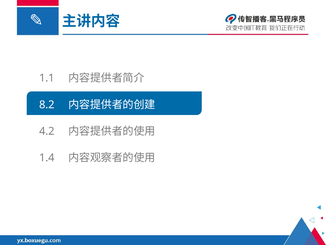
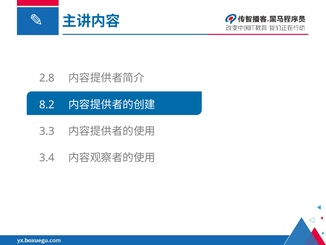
1.1: 1.1 -> 2.8
4.2: 4.2 -> 3.3
1.4: 1.4 -> 3.4
